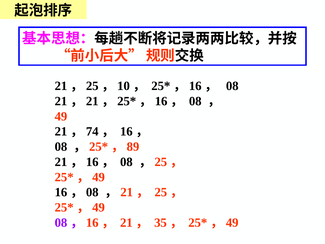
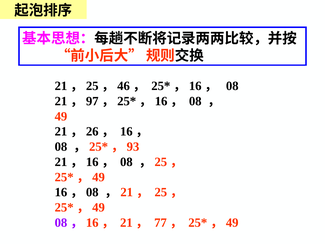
10: 10 -> 46
21 at (92, 101): 21 -> 97
74: 74 -> 26
89: 89 -> 93
35: 35 -> 77
